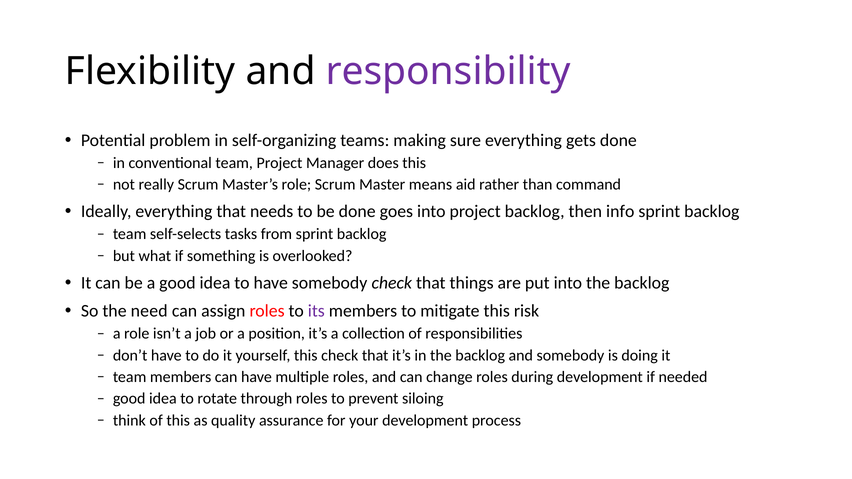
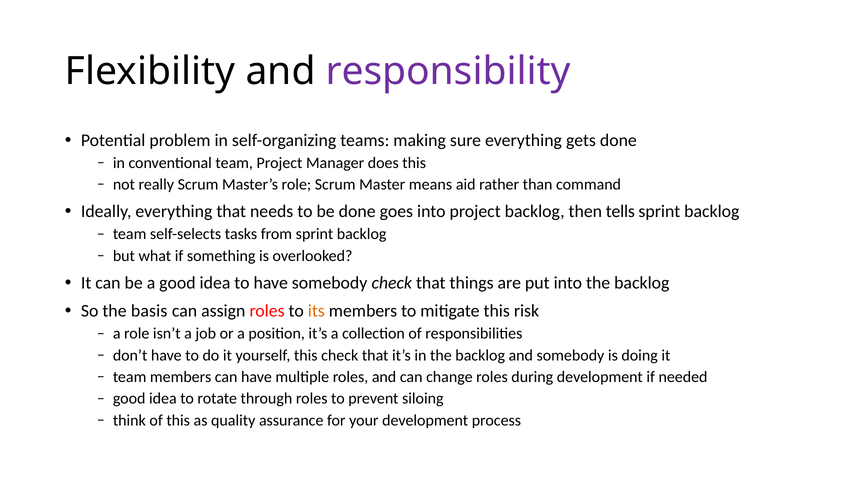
info: info -> tells
need: need -> basis
its colour: purple -> orange
